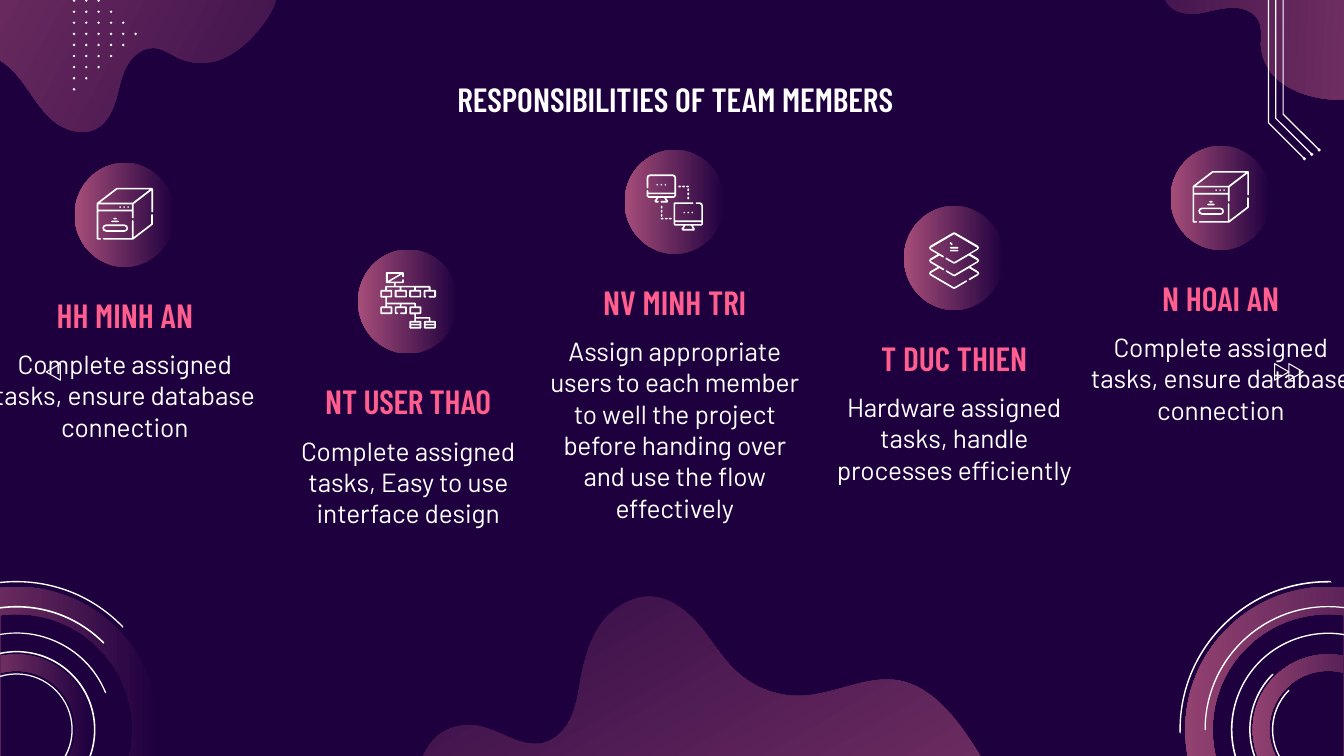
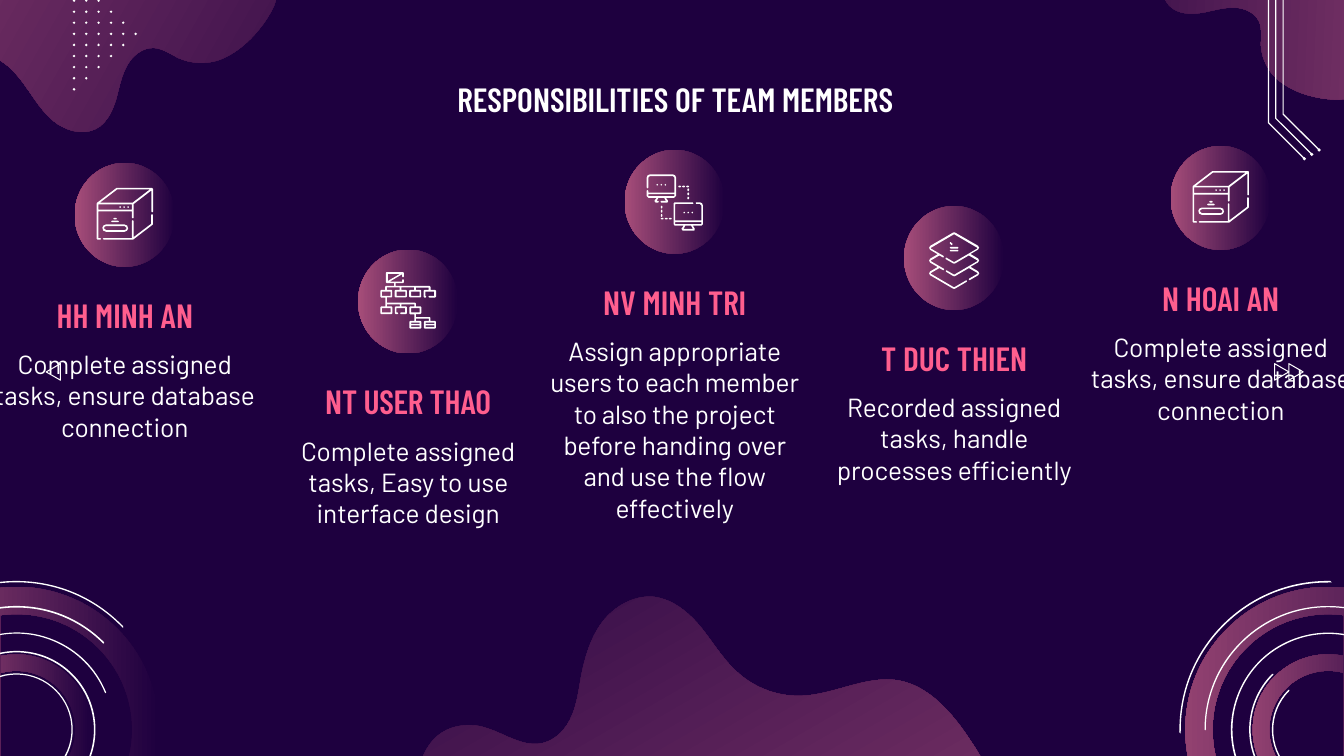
Hardware: Hardware -> Recorded
well: well -> also
